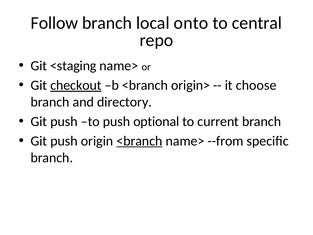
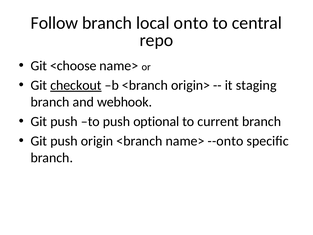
<staging: <staging -> <choose
choose: choose -> staging
directory: directory -> webhook
<branch at (139, 141) underline: present -> none
--from: --from -> --onto
